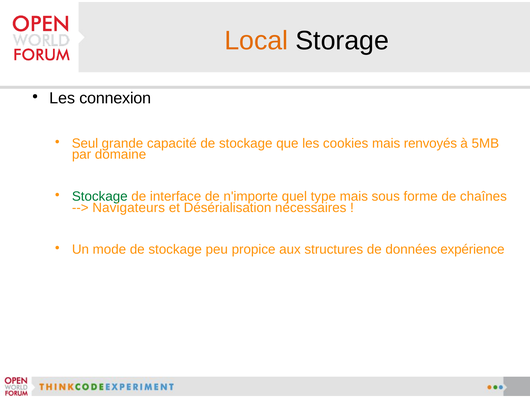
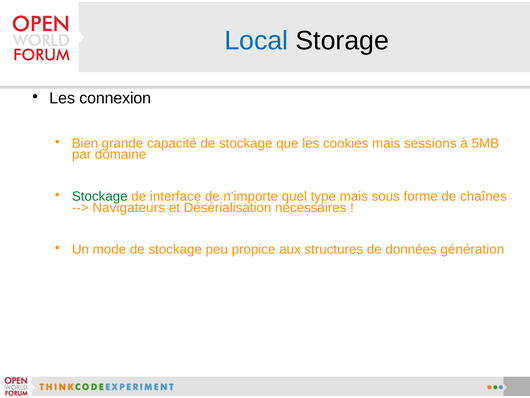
Local colour: orange -> blue
Seul: Seul -> Bien
renvoyés: renvoyés -> sessions
expérience: expérience -> génération
